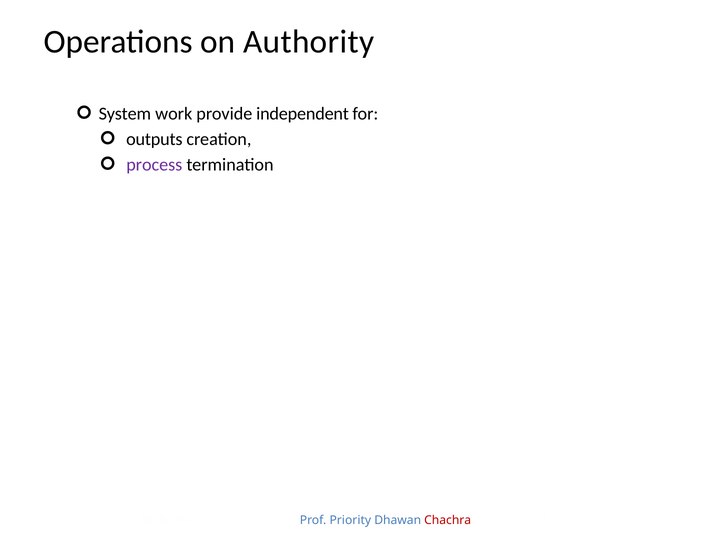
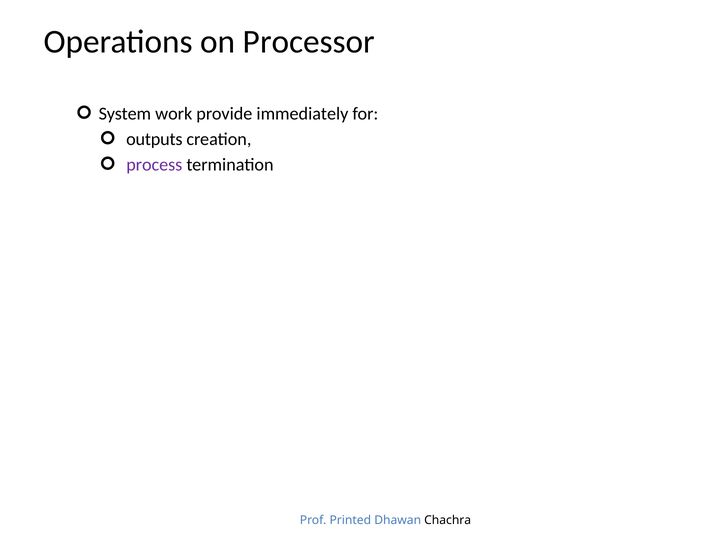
Authority: Authority -> Processor
independent: independent -> immediately
Priority: Priority -> Printed
Chachra colour: red -> black
